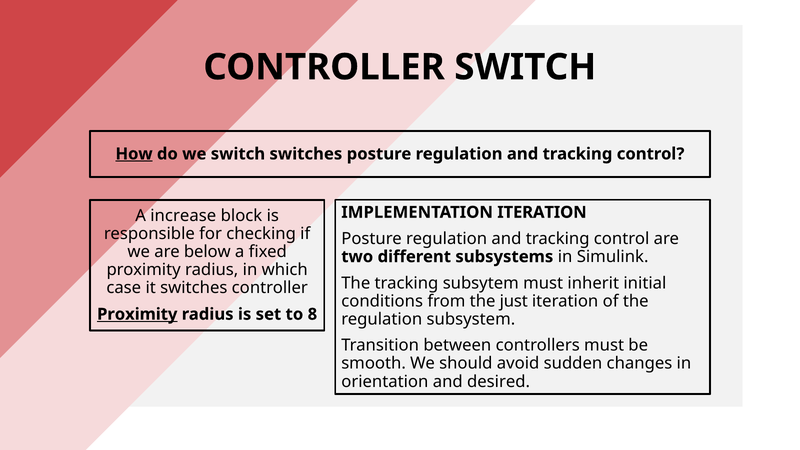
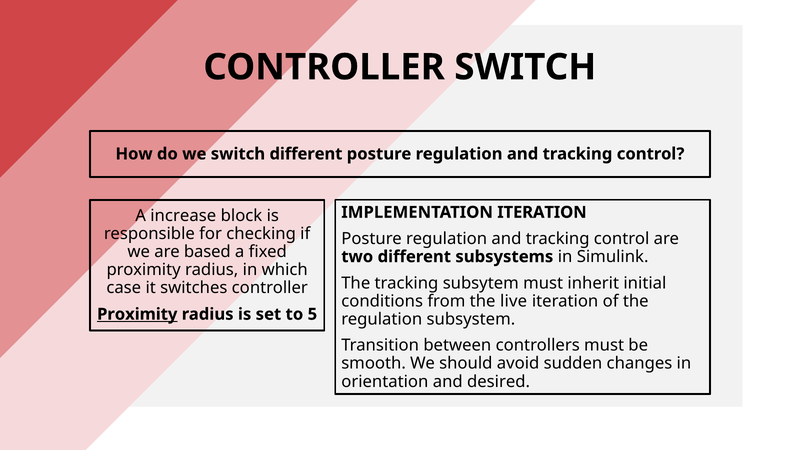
How underline: present -> none
switch switches: switches -> different
below: below -> based
just: just -> live
8: 8 -> 5
